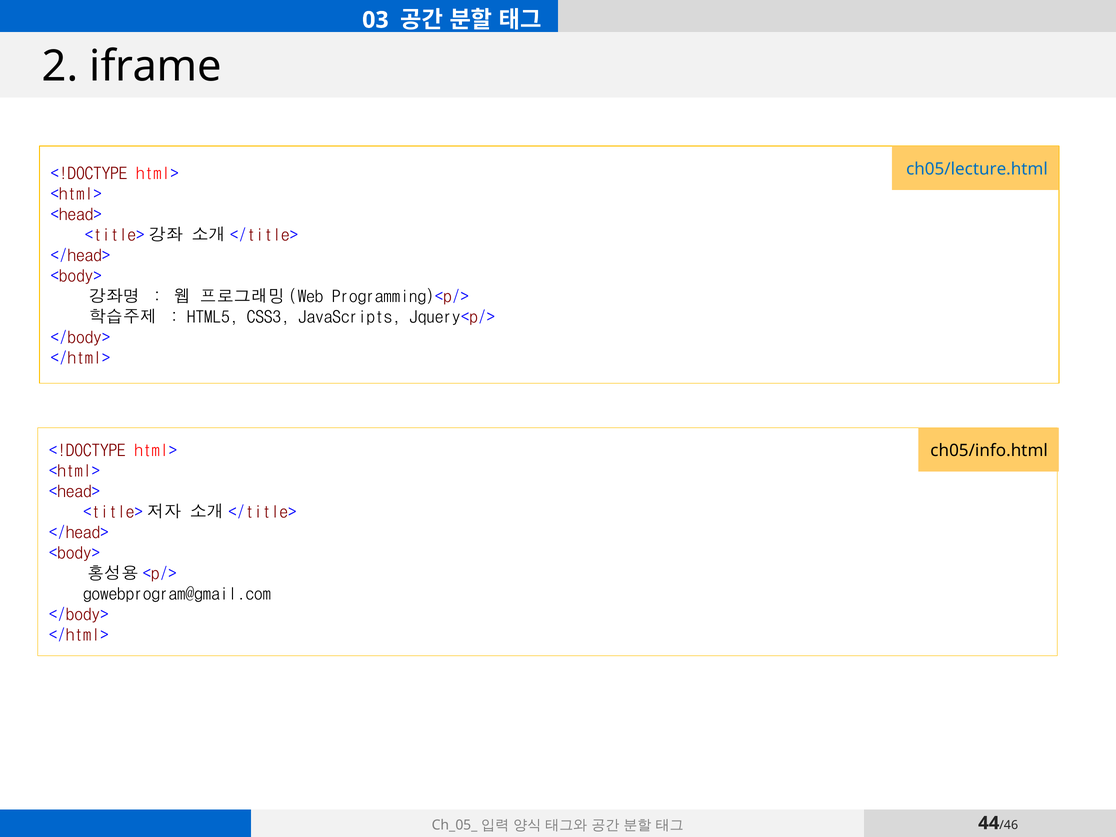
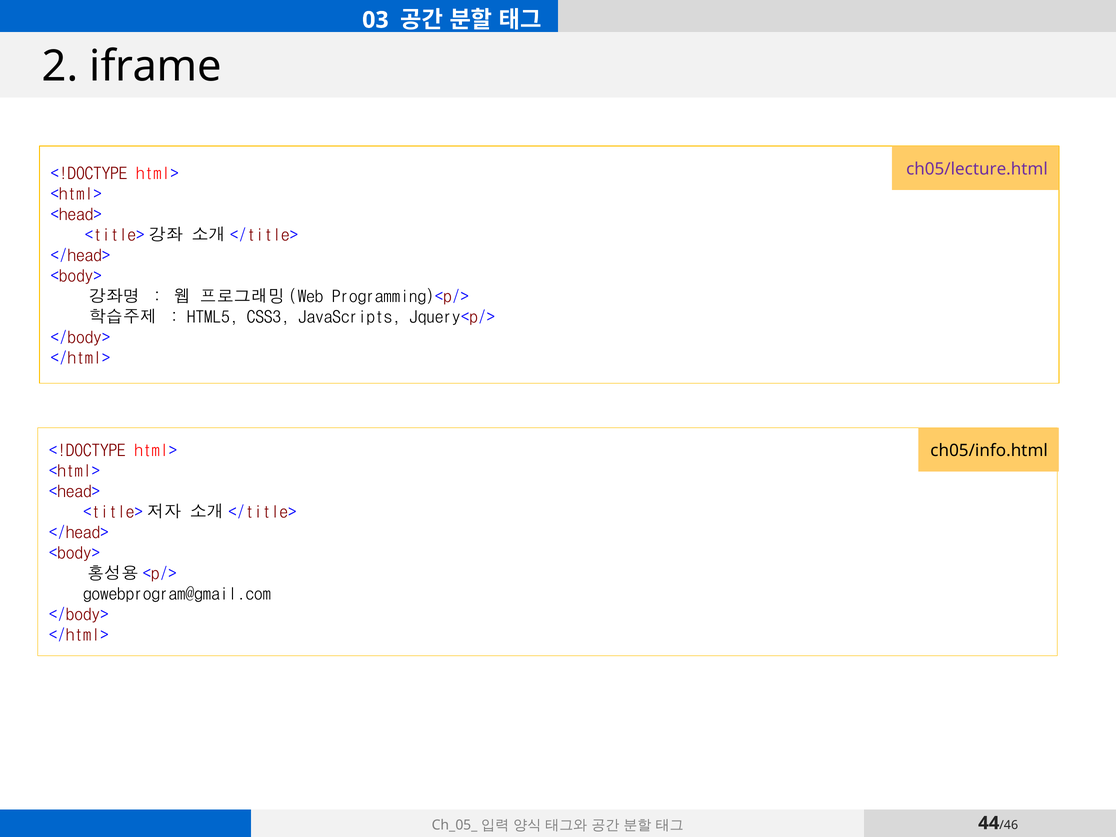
ch05/lecture.html colour: blue -> purple
